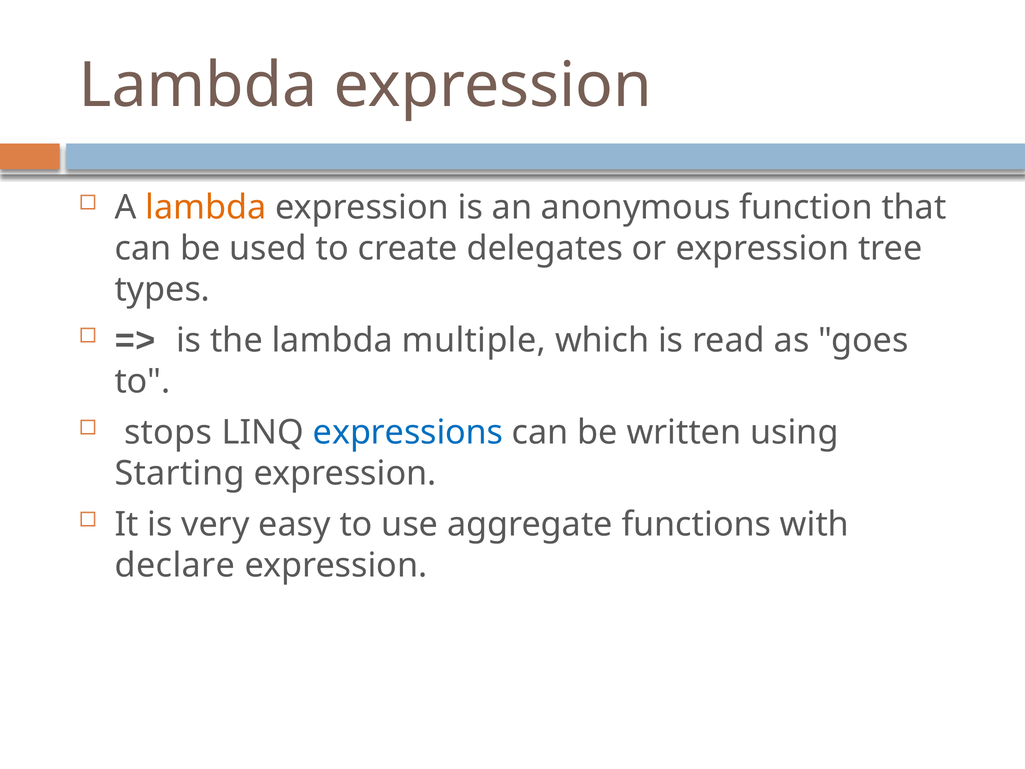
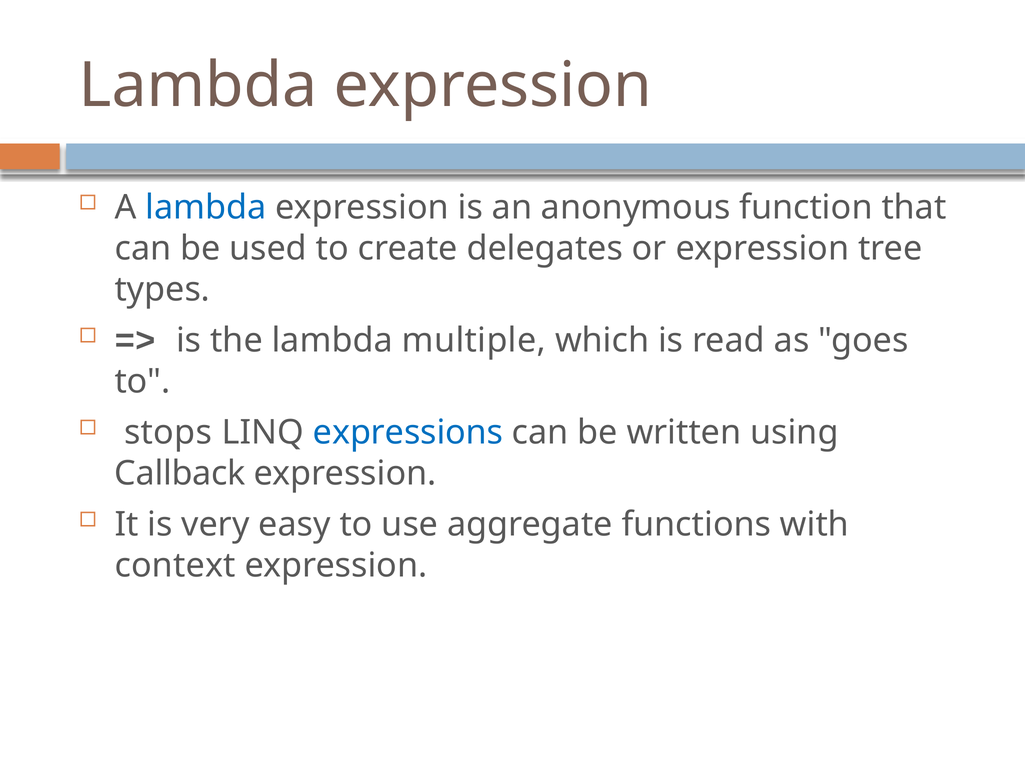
lambda at (206, 207) colour: orange -> blue
Starting: Starting -> Callback
declare: declare -> context
